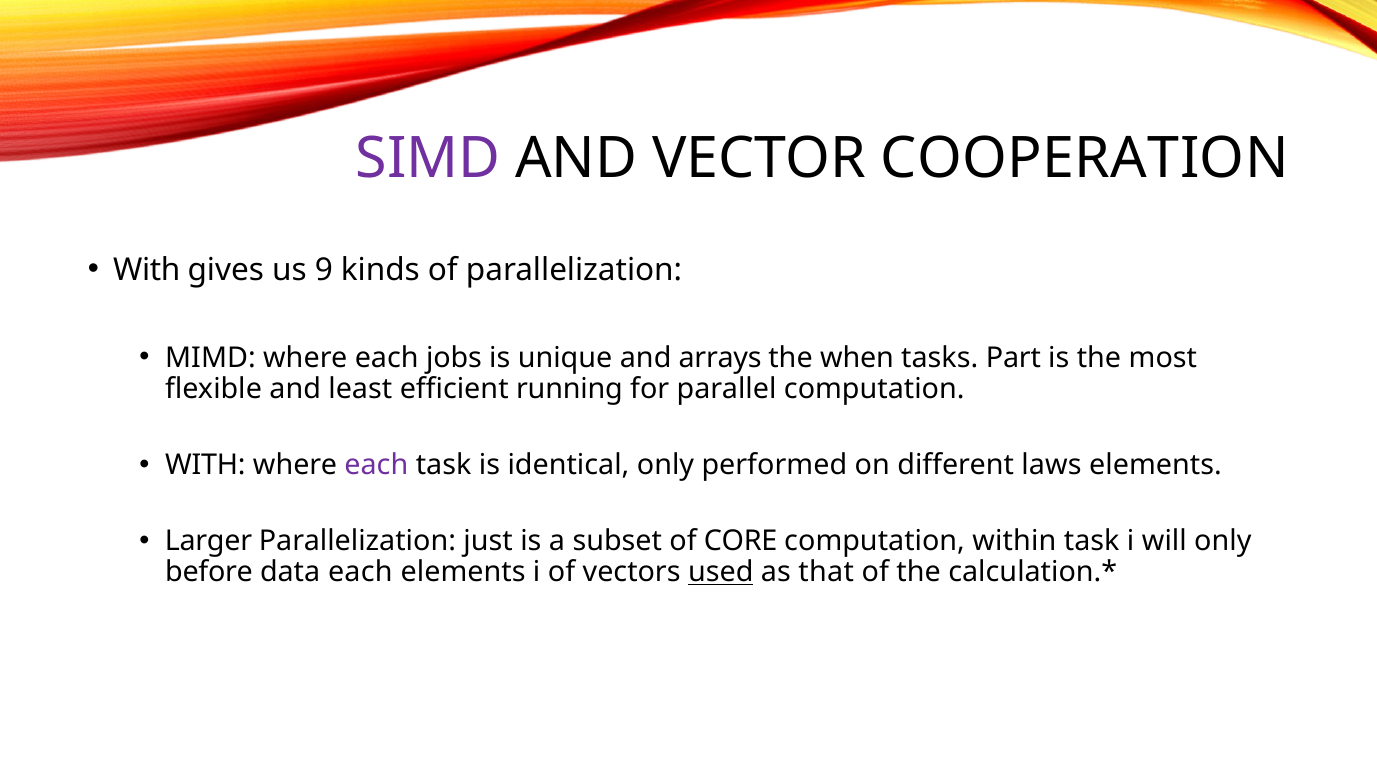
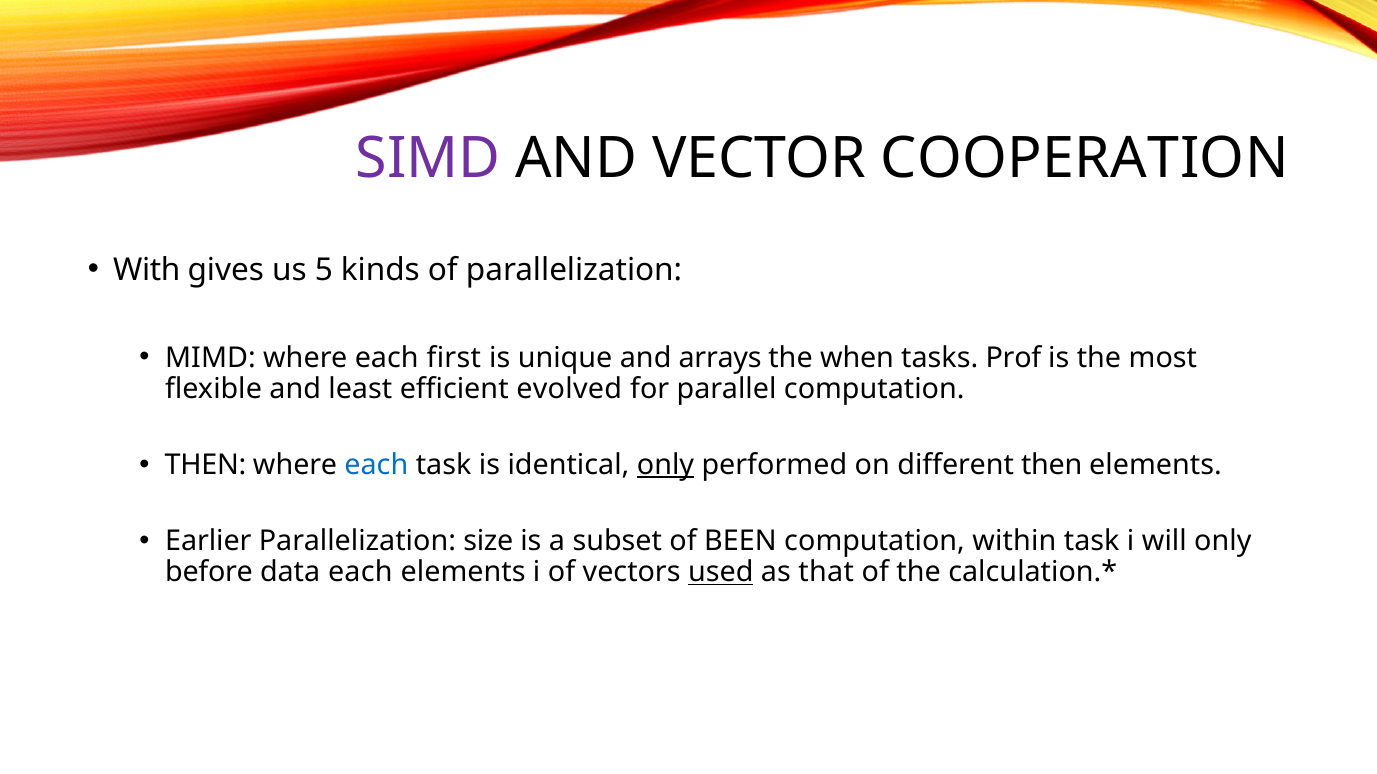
9: 9 -> 5
jobs: jobs -> first
Part: Part -> Prof
running: running -> evolved
WITH at (205, 465): WITH -> THEN
each at (376, 465) colour: purple -> blue
only at (666, 465) underline: none -> present
different laws: laws -> then
Larger: Larger -> Earlier
just: just -> size
CORE: CORE -> BEEN
